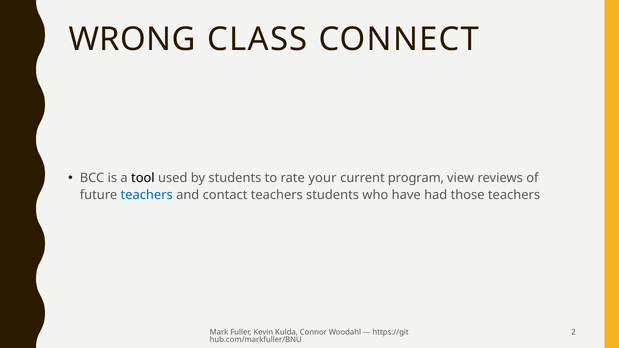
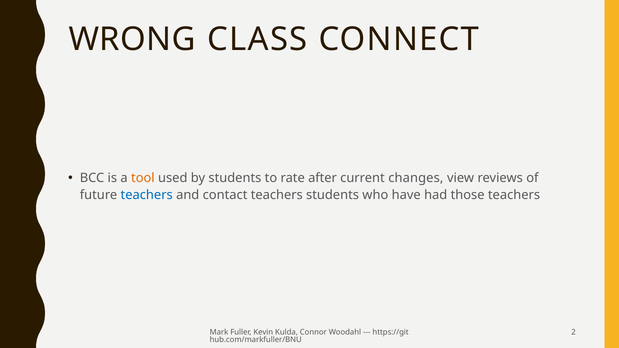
tool colour: black -> orange
your: your -> after
program: program -> changes
